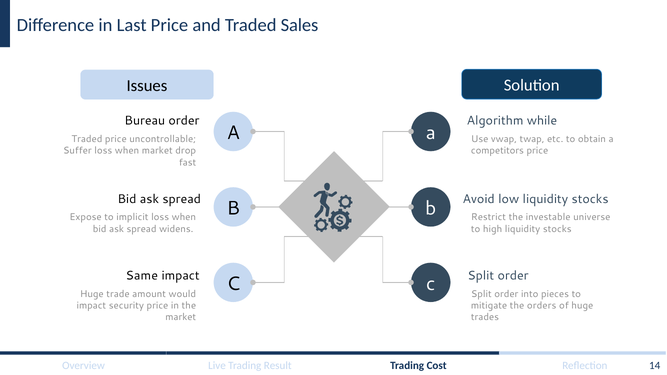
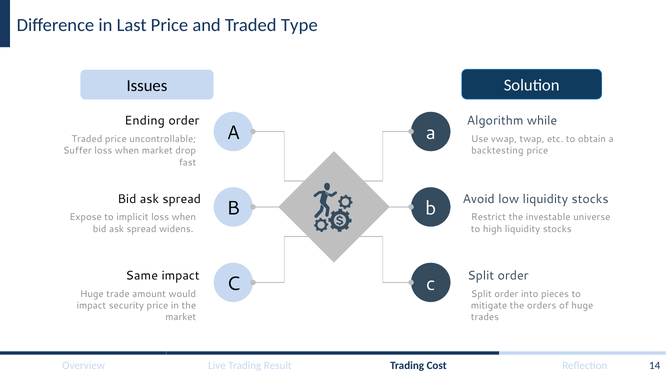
Sales: Sales -> Type
Bureau: Bureau -> Ending
competitors: competitors -> backtesting
